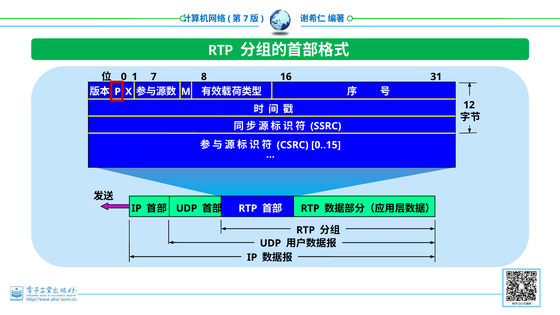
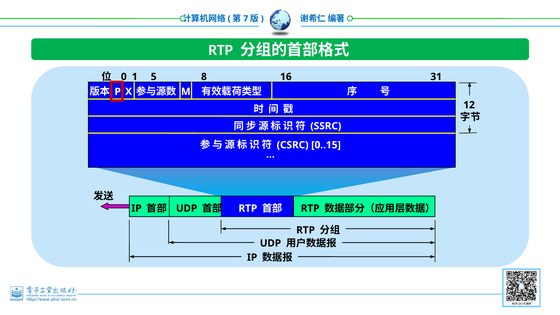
1 7: 7 -> 5
